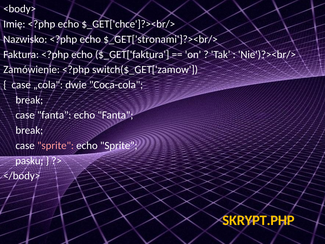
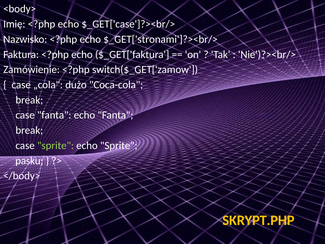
$_GET['chce']?><br/>: $_GET['chce']?><br/> -> $_GET['case']?><br/>
dwie: dwie -> dużo
sprite at (56, 145) colour: pink -> light green
